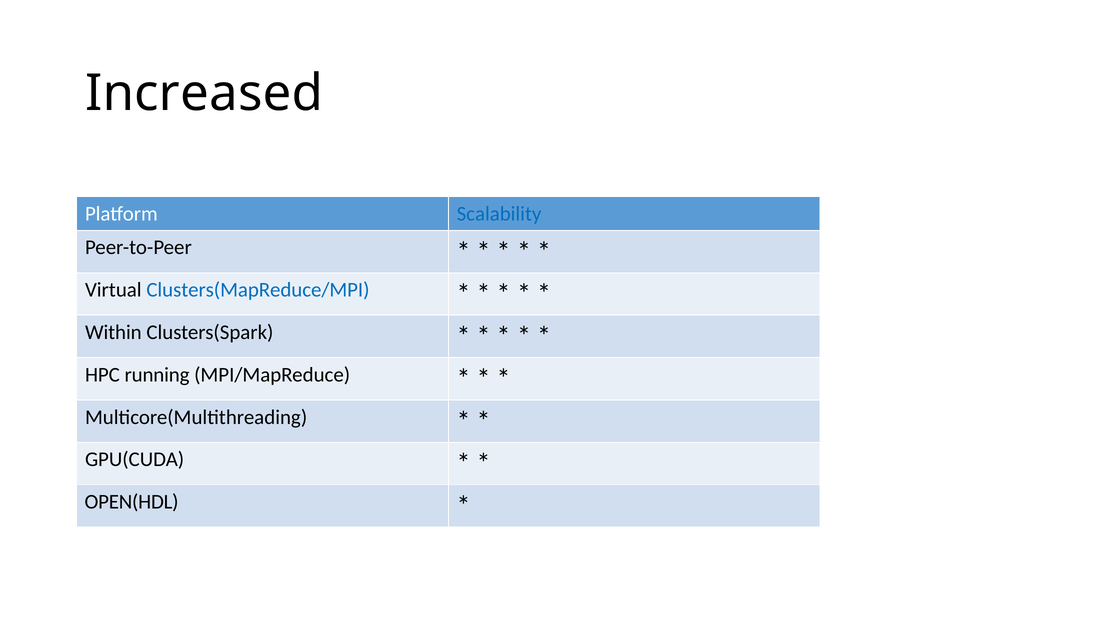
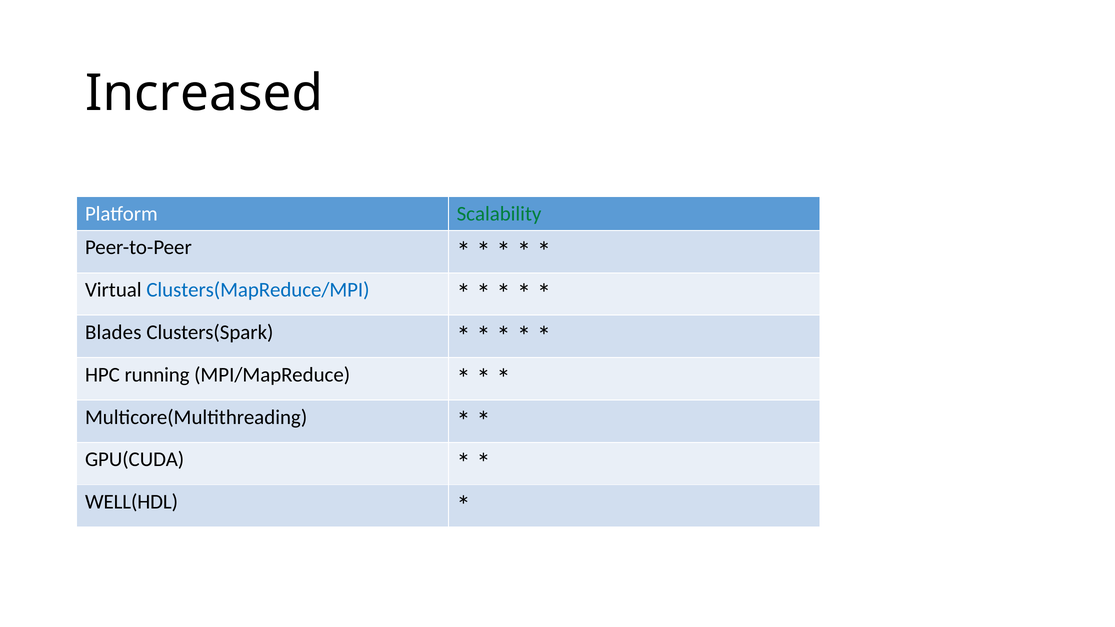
Scalability colour: blue -> green
Within: Within -> Blades
OPEN(HDL: OPEN(HDL -> WELL(HDL
